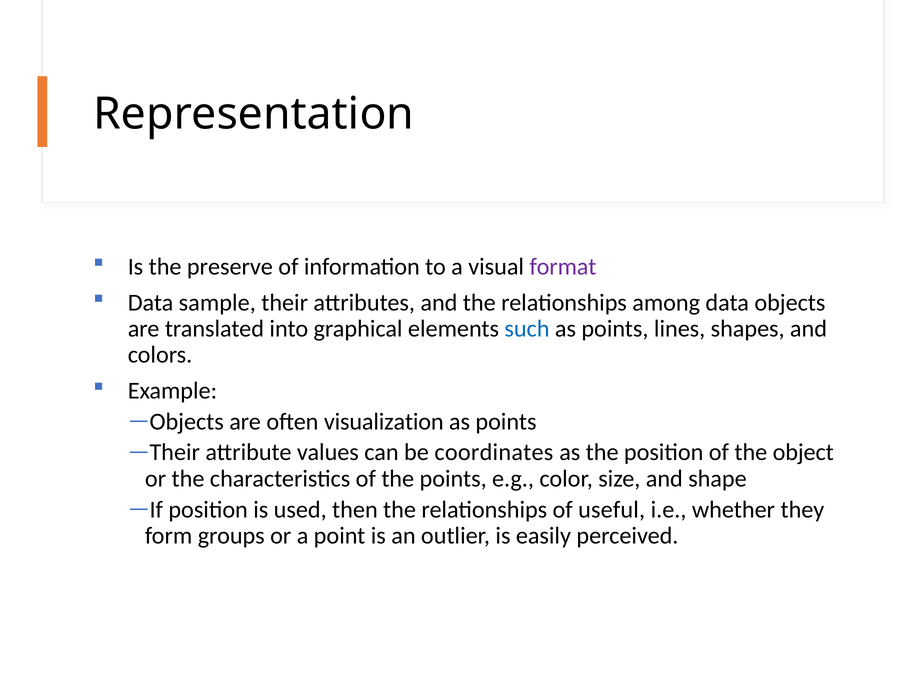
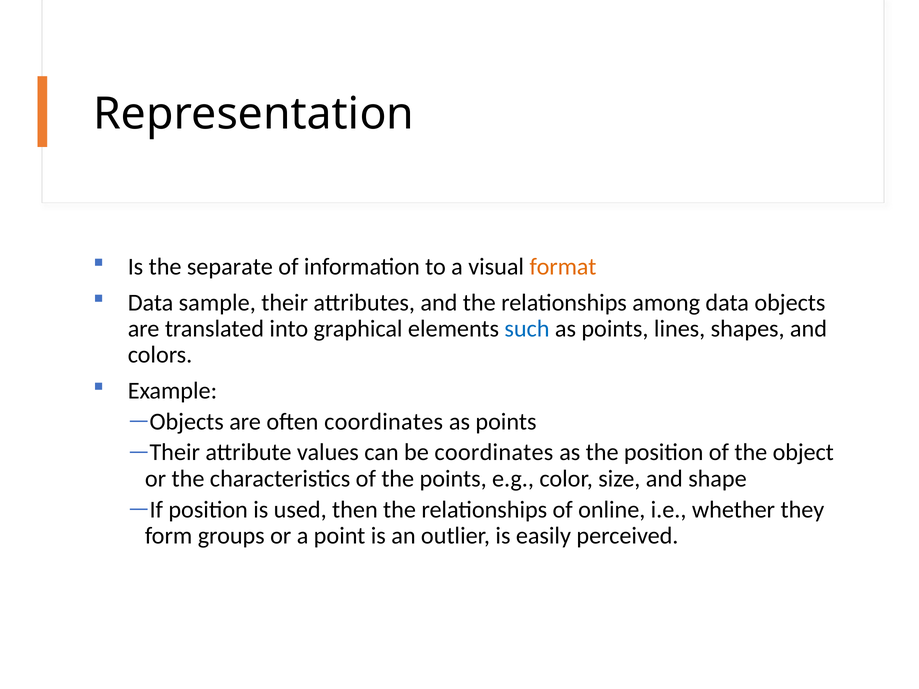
preserve: preserve -> separate
format colour: purple -> orange
often visualization: visualization -> coordinates
useful: useful -> online
